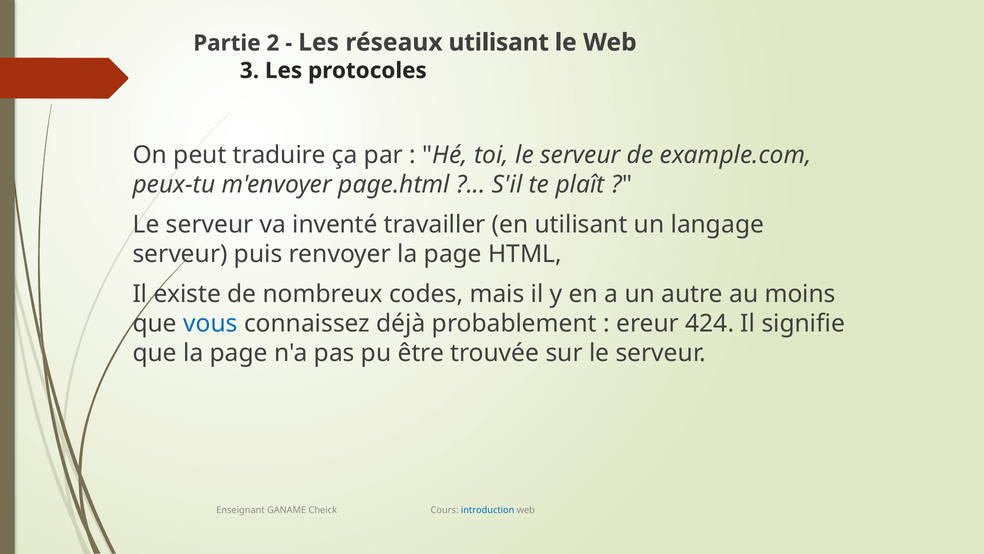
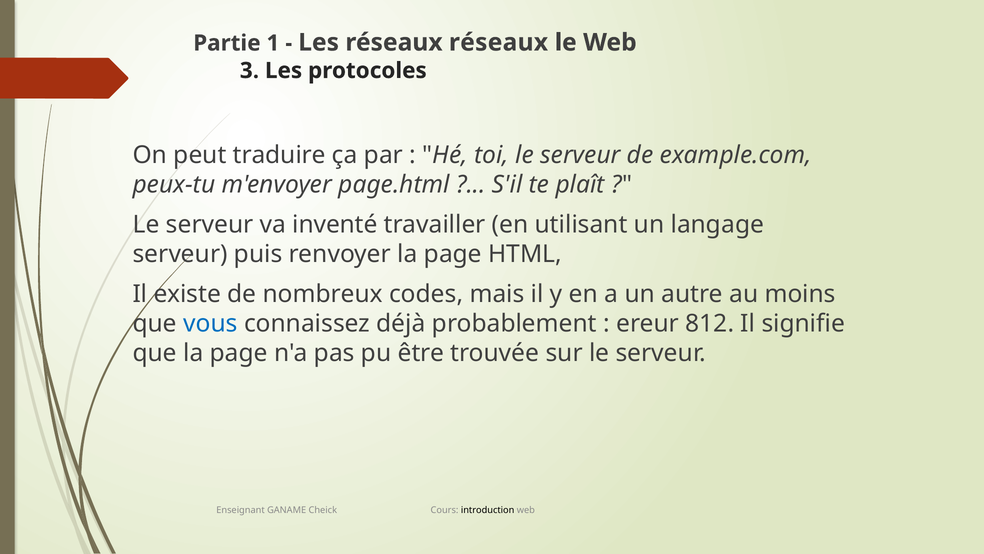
2: 2 -> 1
réseaux utilisant: utilisant -> réseaux
424: 424 -> 812
introduction colour: blue -> black
